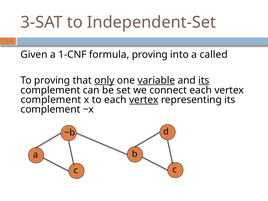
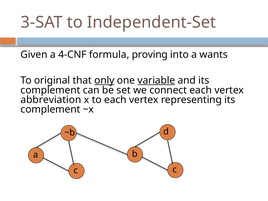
1-CNF: 1-CNF -> 4-CNF
called: called -> wants
To proving: proving -> original
its at (204, 80) underline: present -> none
complement at (51, 100): complement -> abbreviation
vertex at (144, 100) underline: present -> none
